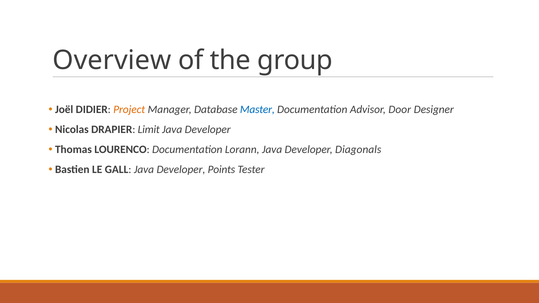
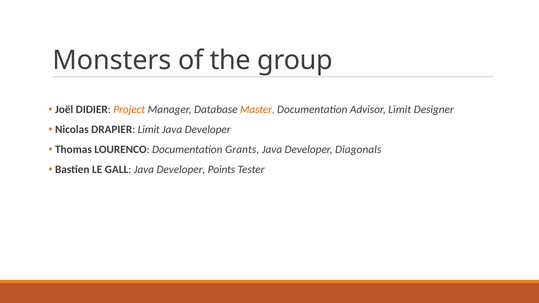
Overview: Overview -> Monsters
Master colour: blue -> orange
Advisor Door: Door -> Limit
Lorann: Lorann -> Grants
